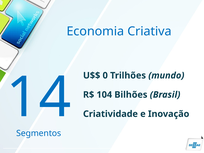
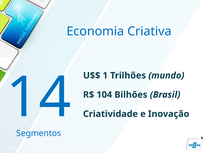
0: 0 -> 1
